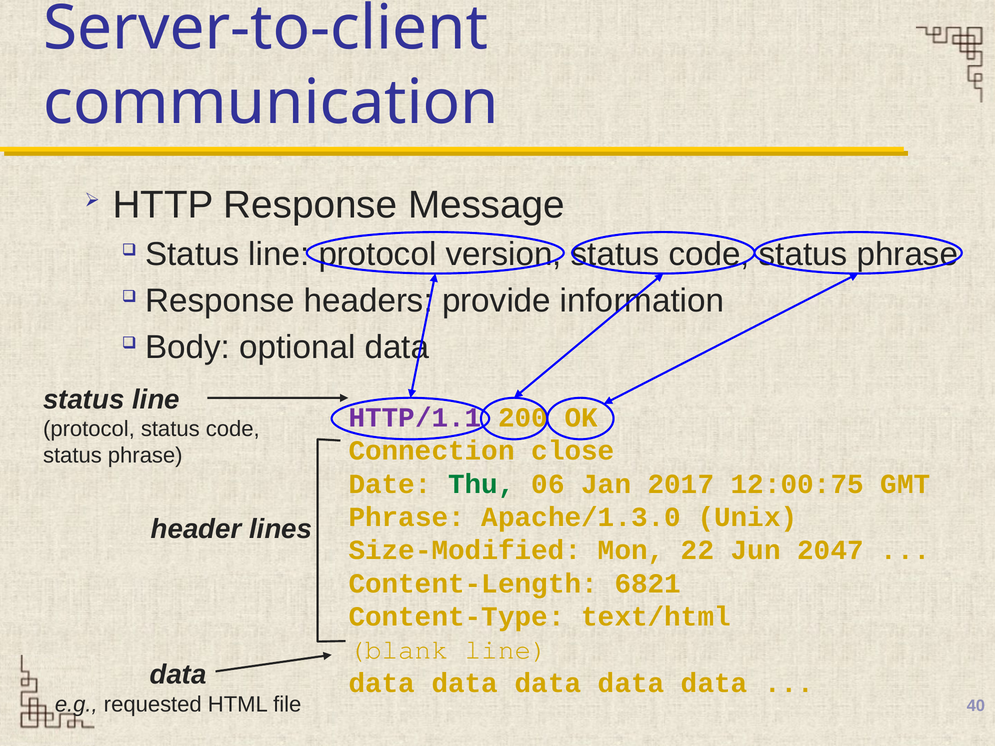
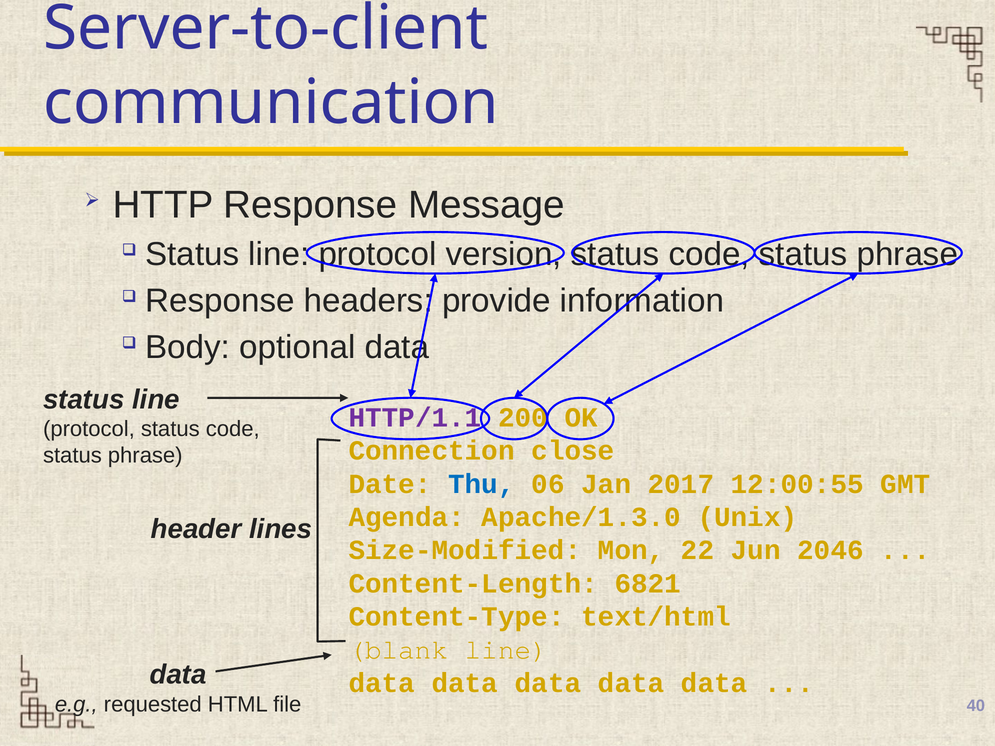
Thu colour: green -> blue
12:00:75: 12:00:75 -> 12:00:55
Phrase at (407, 517): Phrase -> Agenda
2047: 2047 -> 2046
